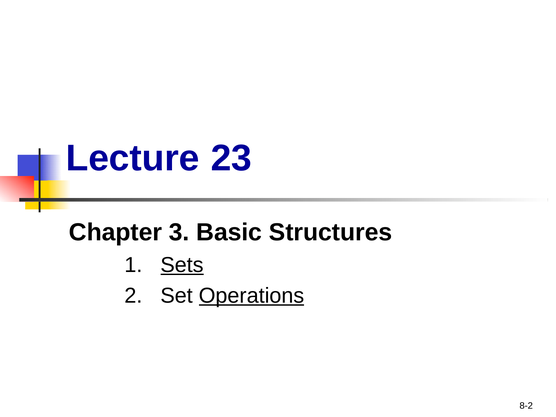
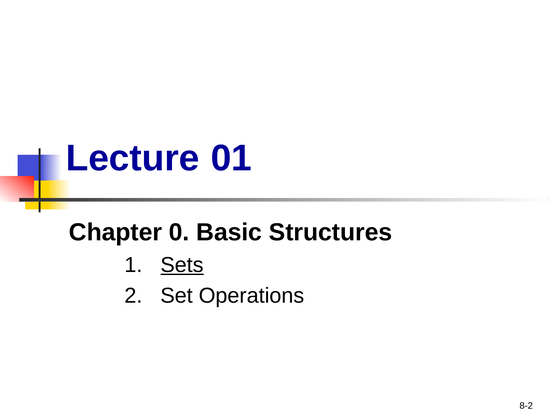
23: 23 -> 01
3: 3 -> 0
Operations underline: present -> none
